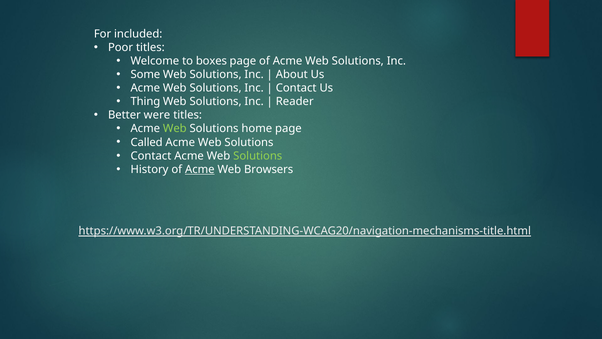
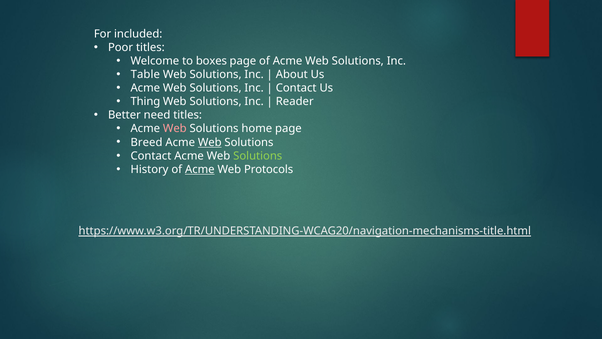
Some: Some -> Table
were: were -> need
Web at (175, 129) colour: light green -> pink
Called: Called -> Breed
Web at (210, 142) underline: none -> present
Browsers: Browsers -> Protocols
